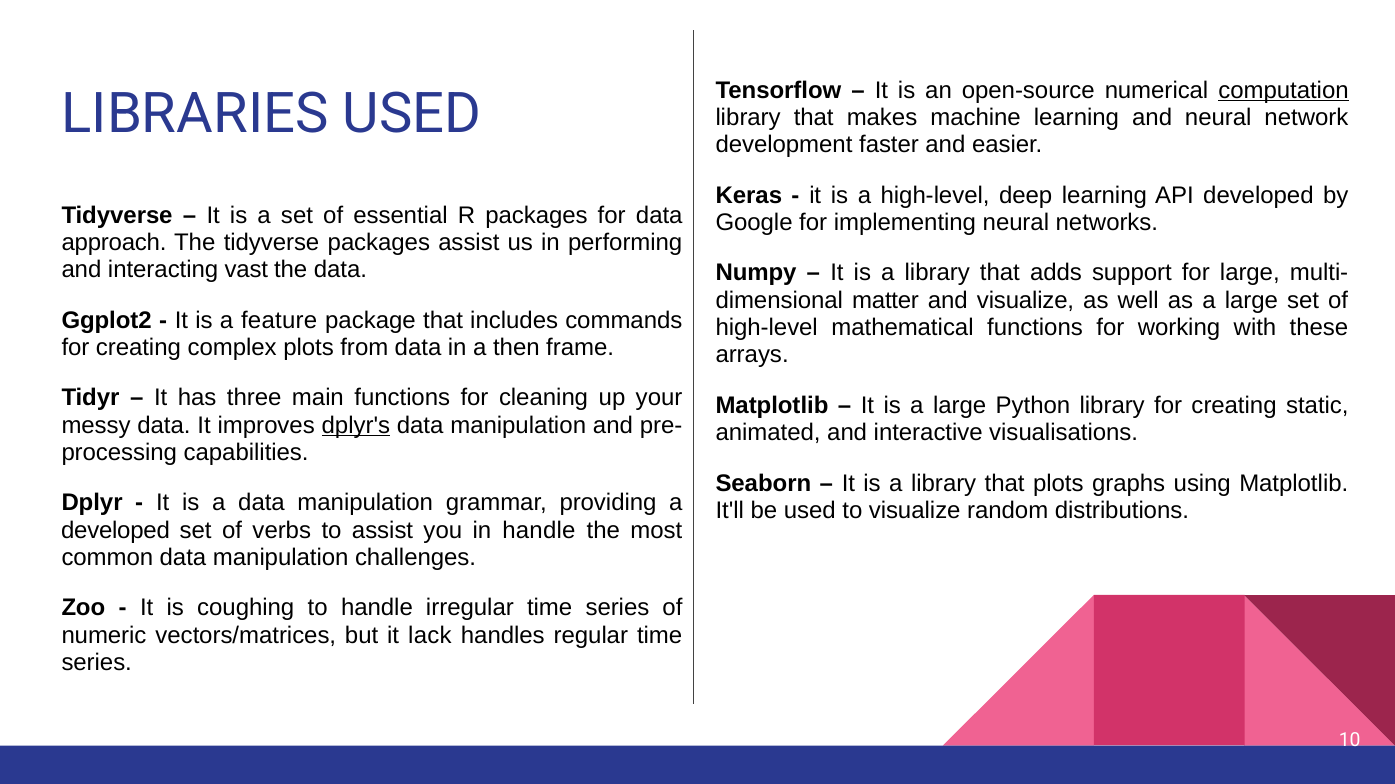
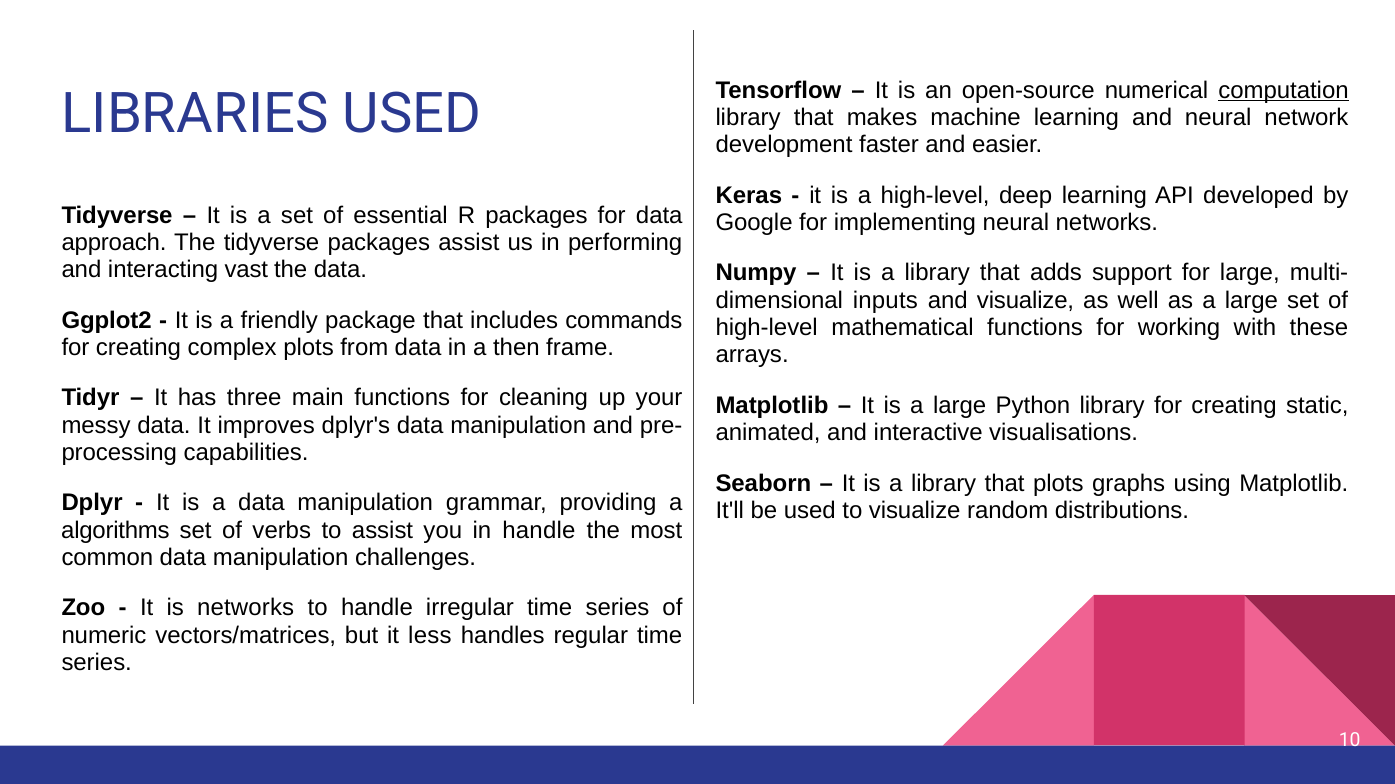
matter: matter -> inputs
feature: feature -> friendly
dplyr's underline: present -> none
developed at (115, 531): developed -> algorithms
is coughing: coughing -> networks
lack: lack -> less
